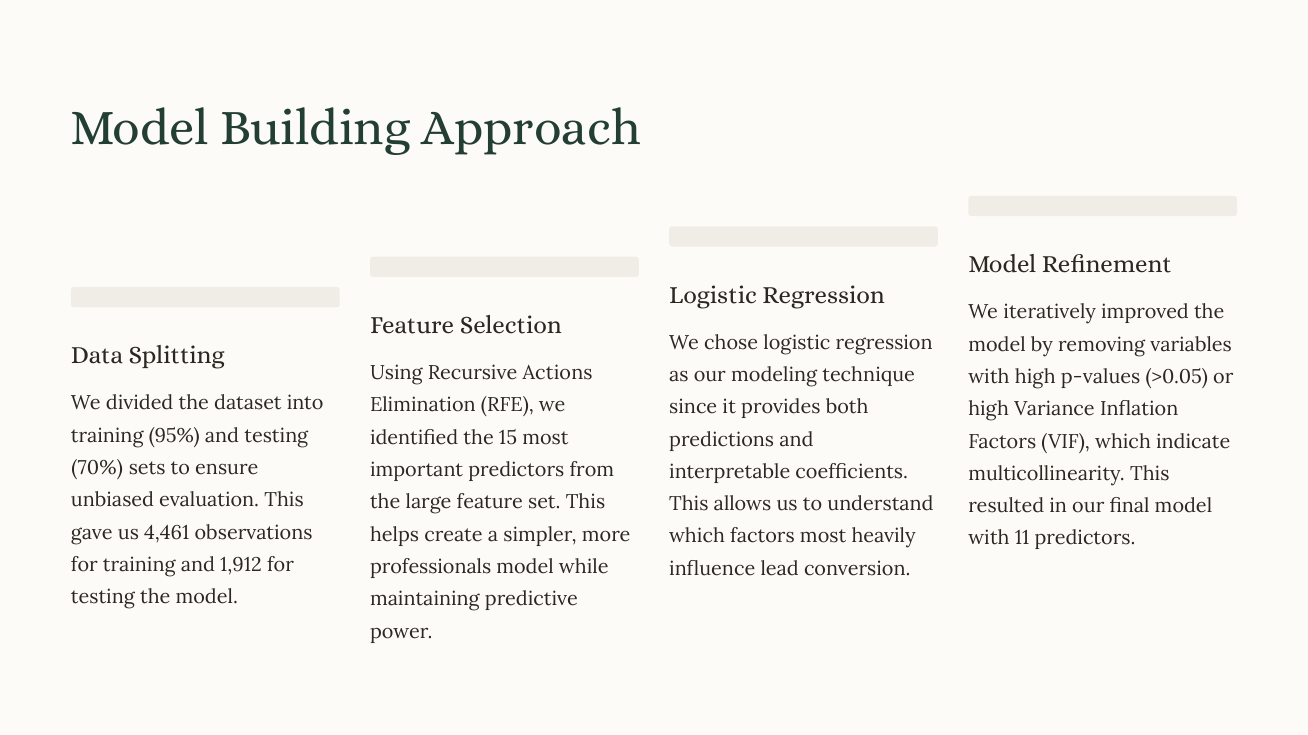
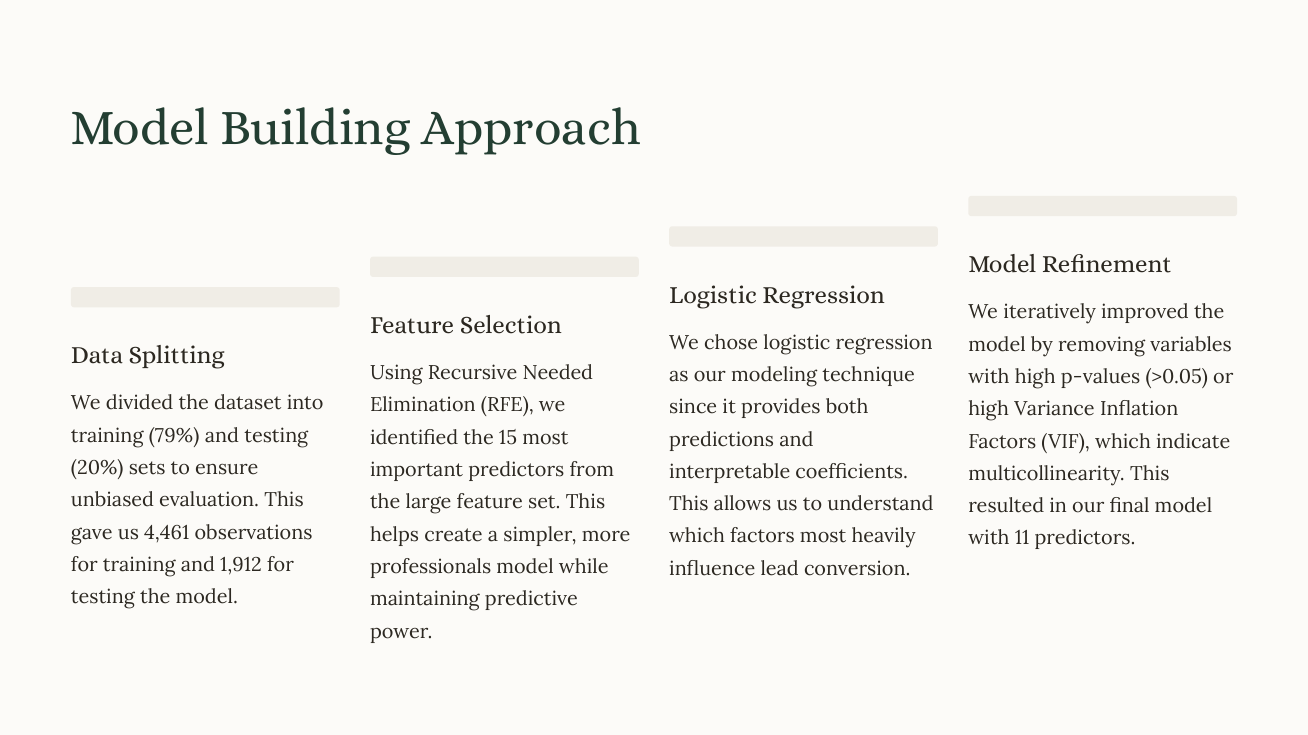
Actions: Actions -> Needed
95%: 95% -> 79%
70%: 70% -> 20%
